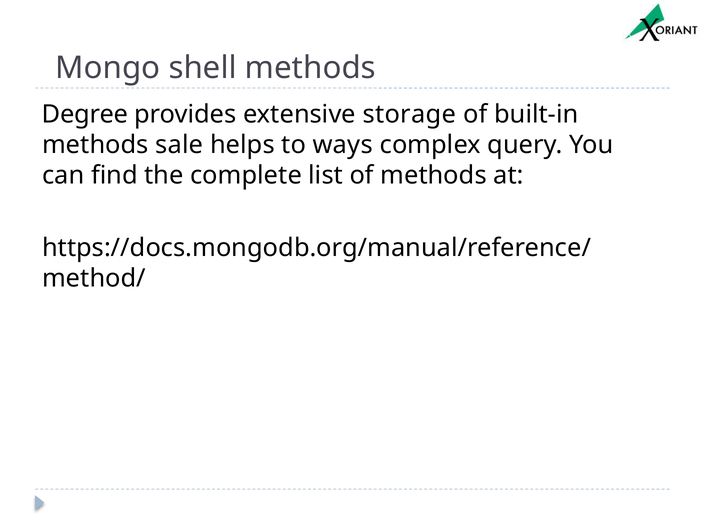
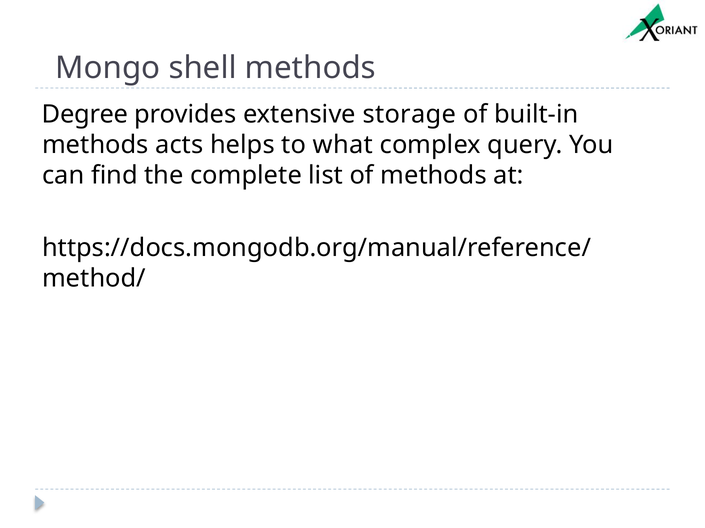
sale: sale -> acts
ways: ways -> what
